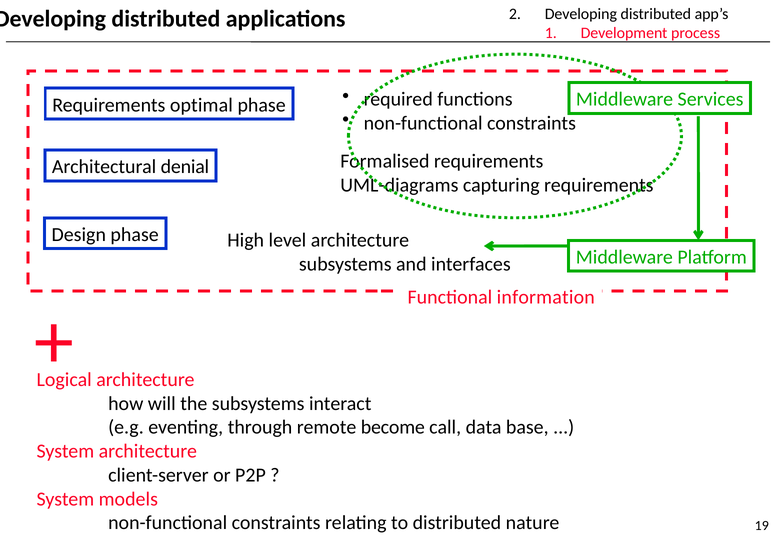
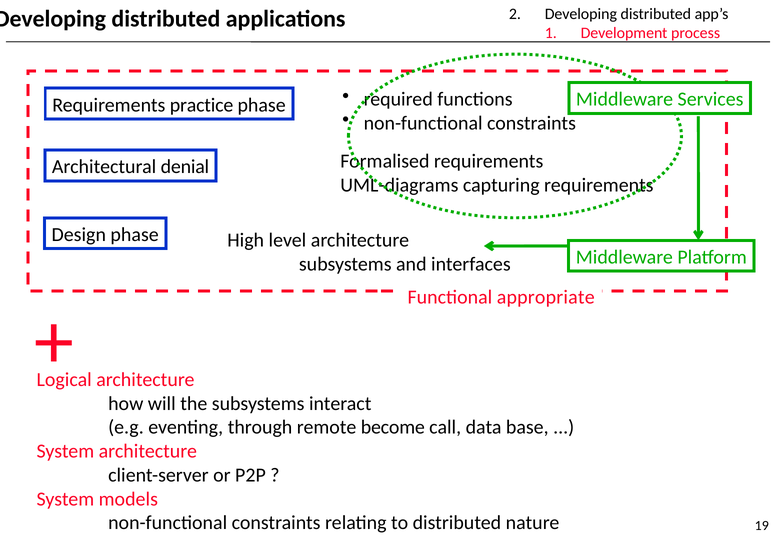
optimal: optimal -> practice
information: information -> appropriate
